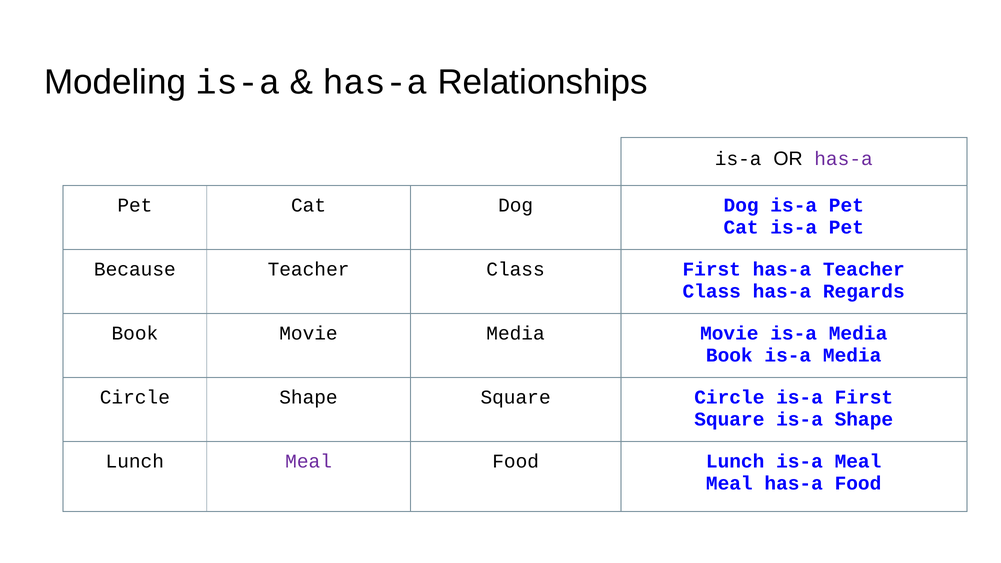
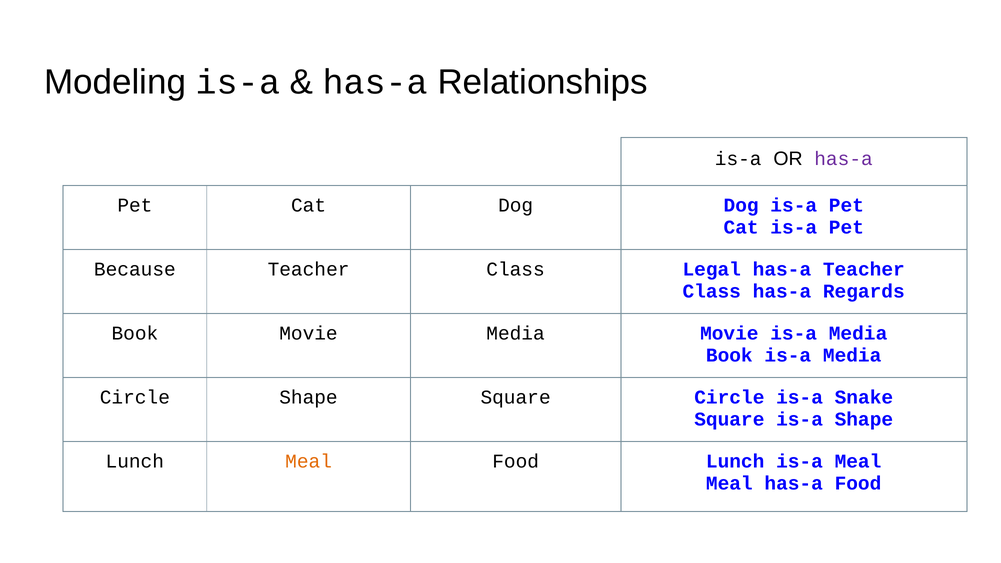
Class First: First -> Legal
is-a First: First -> Snake
Meal at (309, 461) colour: purple -> orange
